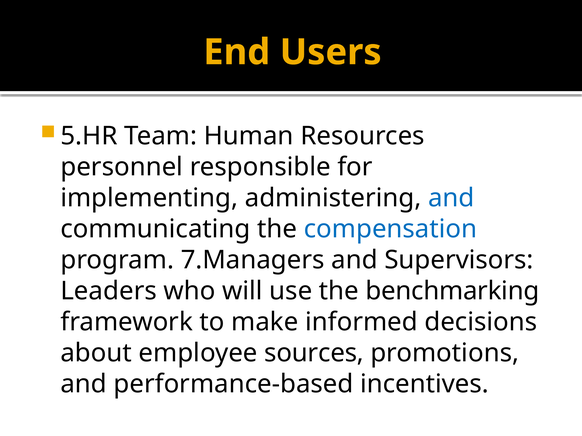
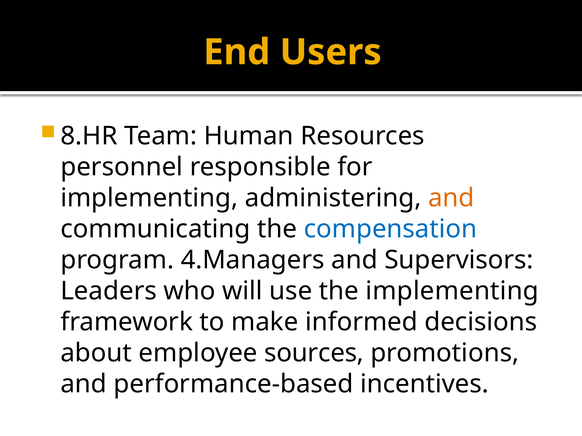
5.HR: 5.HR -> 8.HR
and at (451, 198) colour: blue -> orange
7.Managers: 7.Managers -> 4.Managers
the benchmarking: benchmarking -> implementing
